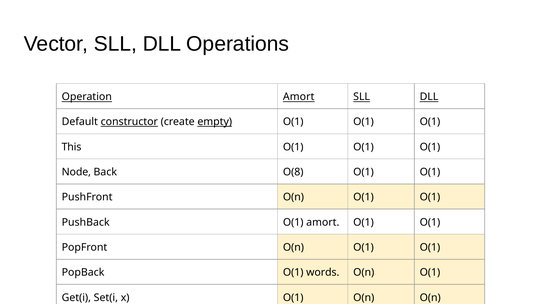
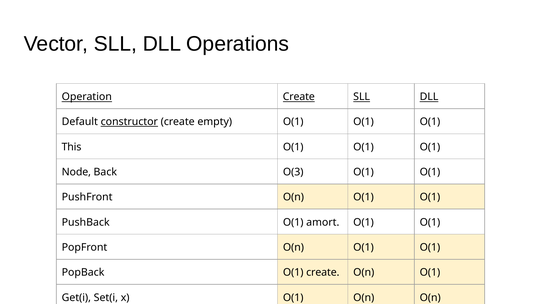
Operation Amort: Amort -> Create
empty underline: present -> none
O(8: O(8 -> O(3
O(1 words: words -> create
